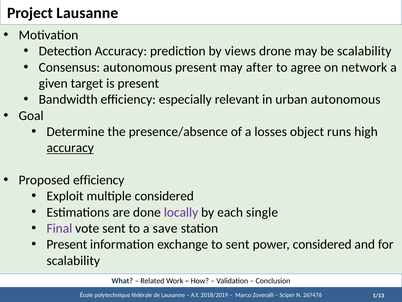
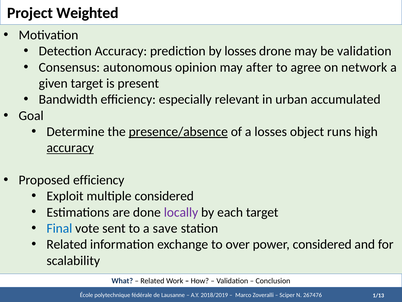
Project Lausanne: Lausanne -> Weighted
by views: views -> losses
be scalability: scalability -> validation
autonomous present: present -> opinion
urban autonomous: autonomous -> accumulated
presence/absence underline: none -> present
each single: single -> target
Final colour: purple -> blue
Present at (67, 244): Present -> Related
to sent: sent -> over
